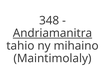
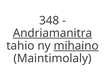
mihaino underline: none -> present
